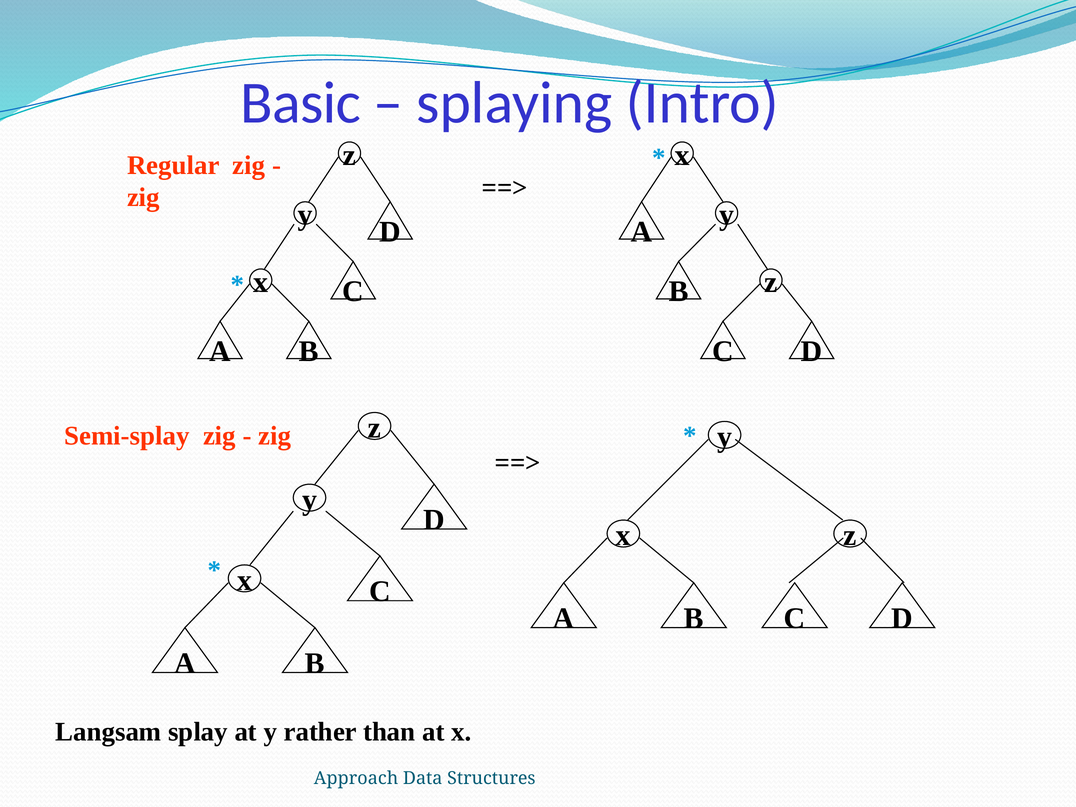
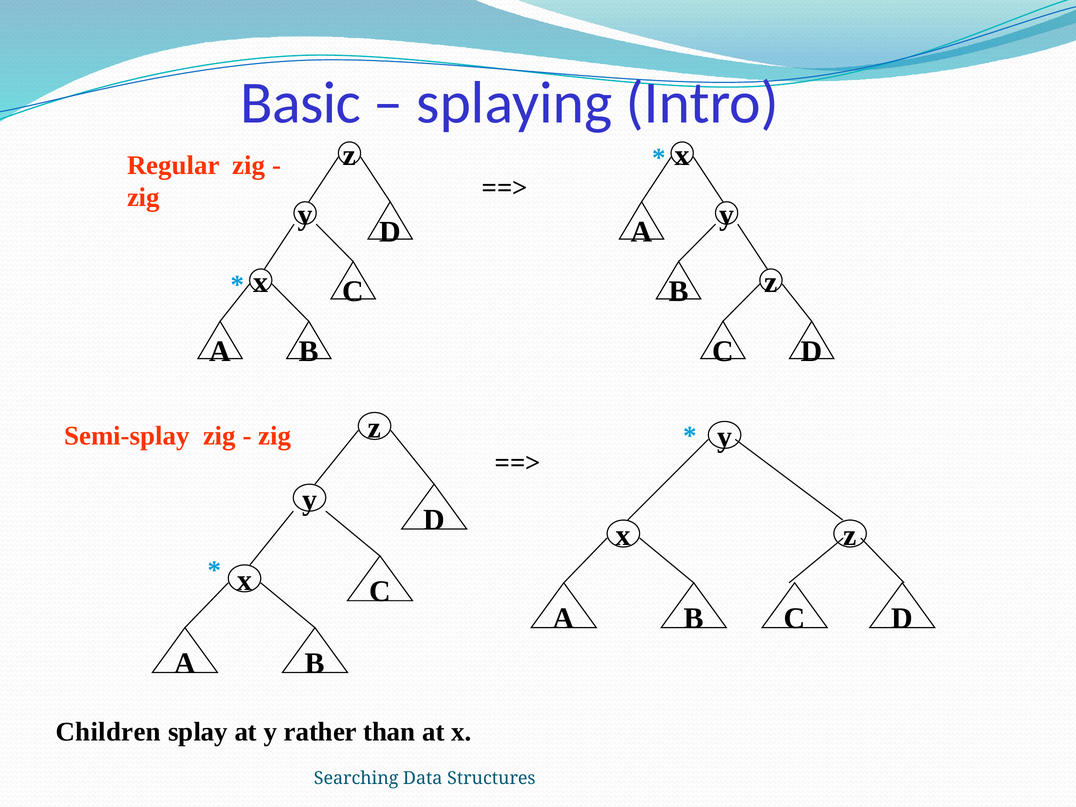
Langsam: Langsam -> Children
Approach: Approach -> Searching
